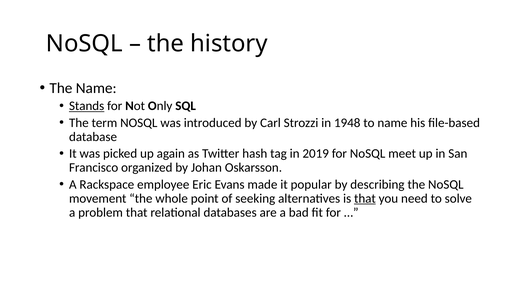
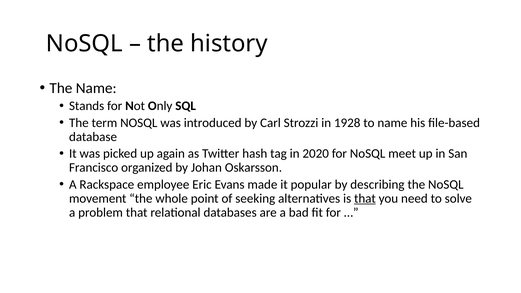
Stands underline: present -> none
1948: 1948 -> 1928
2019: 2019 -> 2020
